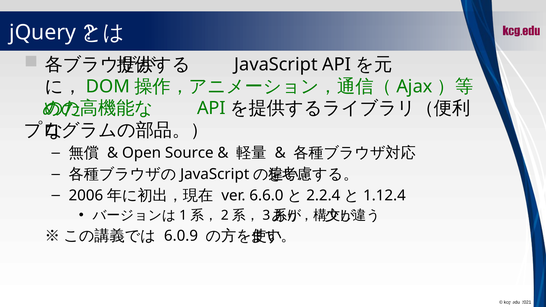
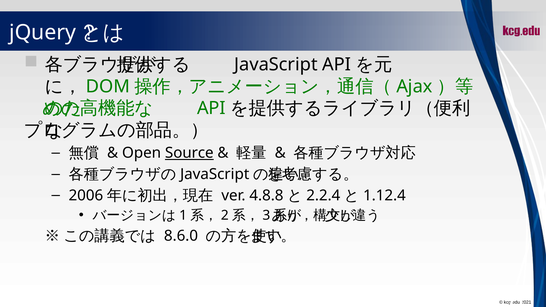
Source underline: none -> present
6.6.0: 6.6.0 -> 4.8.8
6.0.9: 6.0.9 -> 8.6.0
